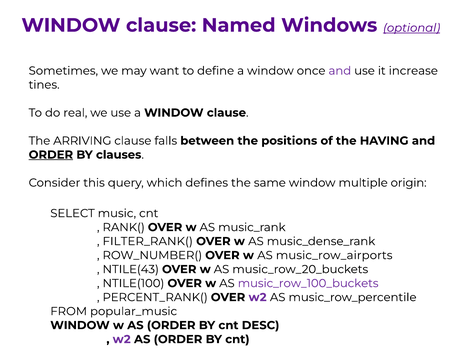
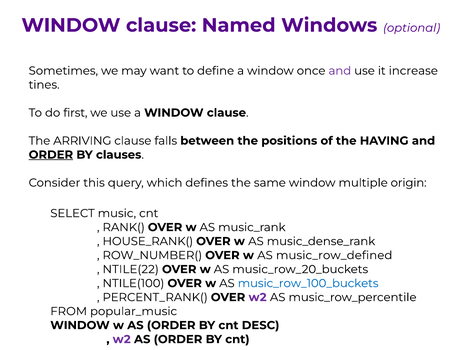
optional underline: present -> none
real: real -> first
FILTER_RANK(: FILTER_RANK( -> HOUSE_RANK(
music_row_airports: music_row_airports -> music_row_defined
NTILE(43: NTILE(43 -> NTILE(22
music_row_100_buckets colour: purple -> blue
